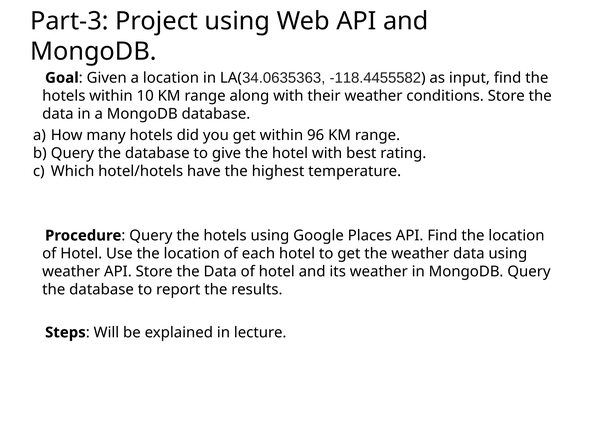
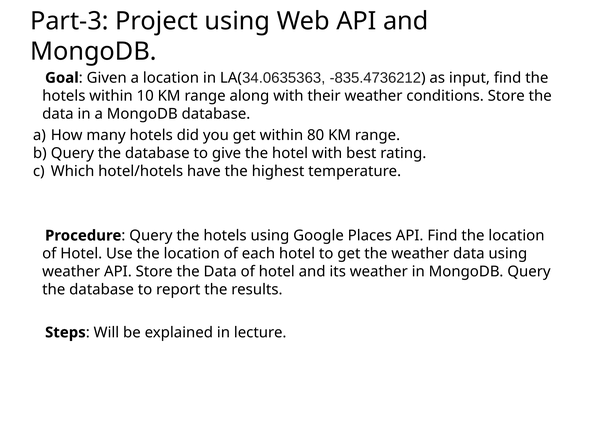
-118.4455582: -118.4455582 -> -835.4736212
96: 96 -> 80
